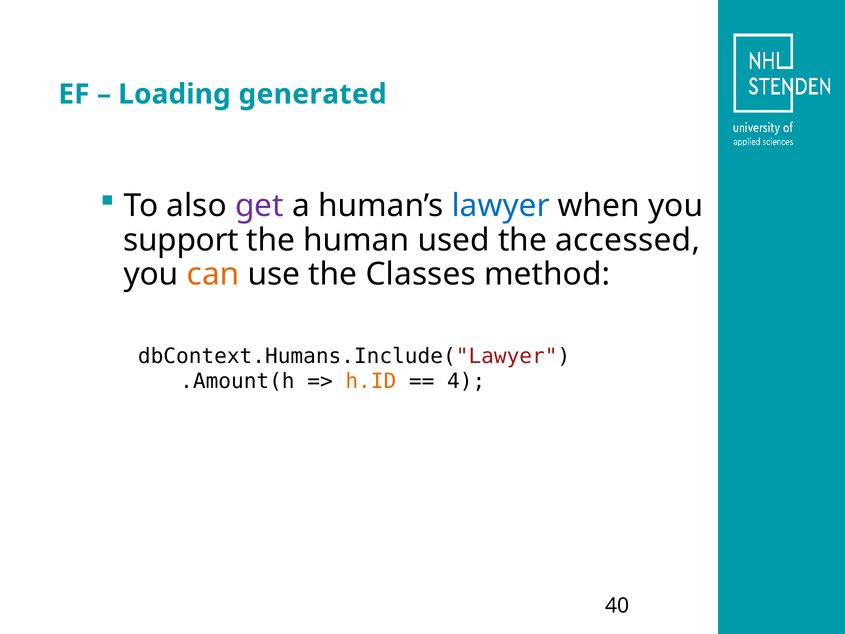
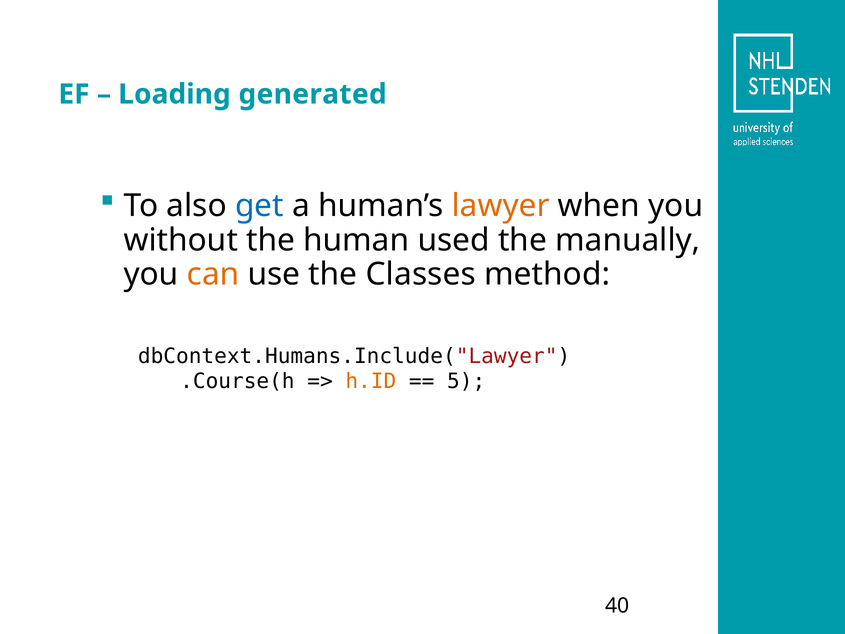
get colour: purple -> blue
lawyer colour: blue -> orange
support: support -> without
accessed: accessed -> manually
.Amount(h: .Amount(h -> .Course(h
4: 4 -> 5
